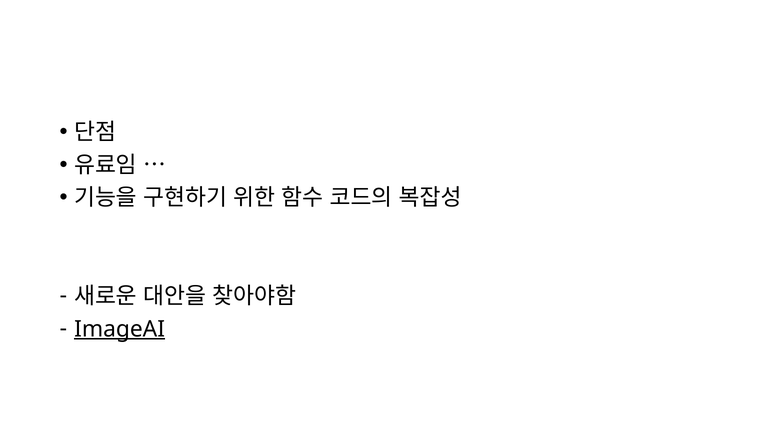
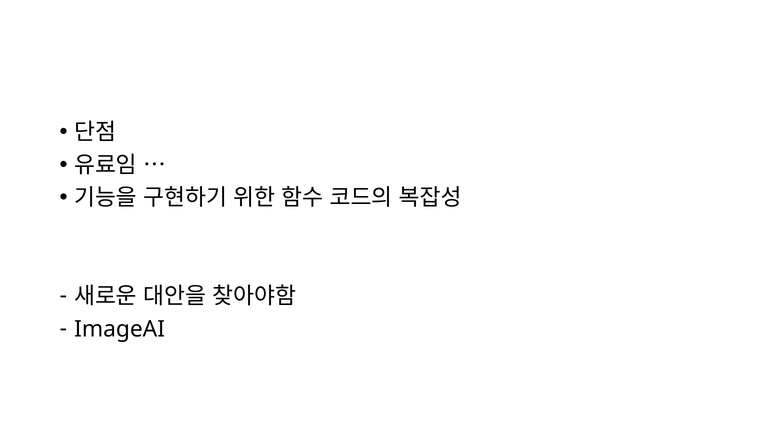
ImageAI underline: present -> none
